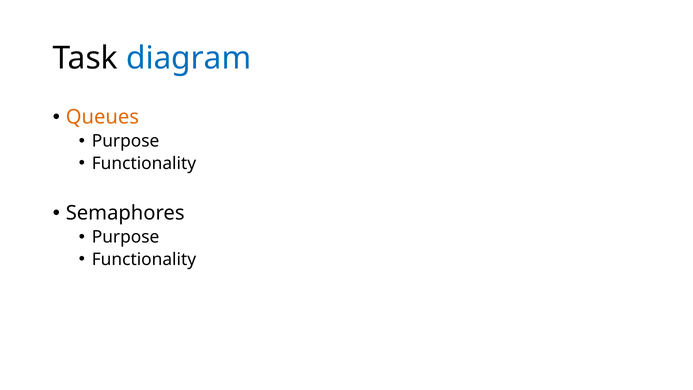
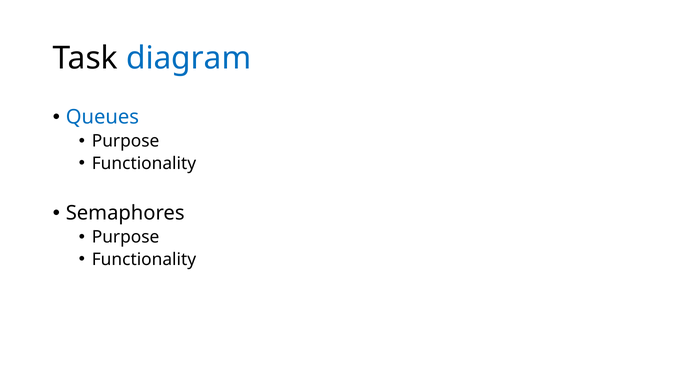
Queues colour: orange -> blue
